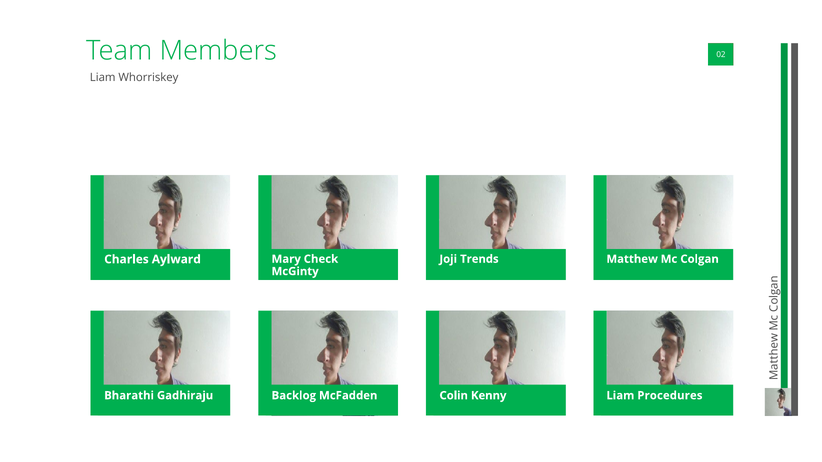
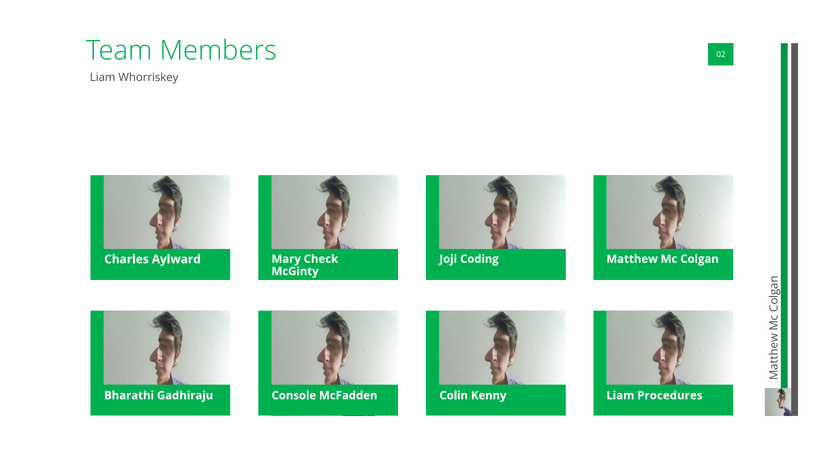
Trends: Trends -> Coding
Backlog: Backlog -> Console
